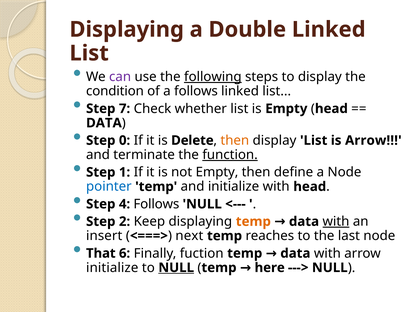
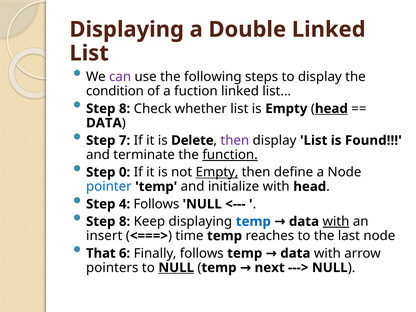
following underline: present -> none
a follows: follows -> fuction
7 at (125, 109): 7 -> 8
head at (331, 109) underline: none -> present
0: 0 -> 7
then at (235, 140) colour: orange -> purple
is Arrow: Arrow -> Found
1: 1 -> 0
Empty at (217, 172) underline: none -> present
2 at (125, 222): 2 -> 8
temp at (253, 222) colour: orange -> blue
next: next -> time
Finally fuction: fuction -> follows
initialize at (112, 268): initialize -> pointers
here: here -> next
